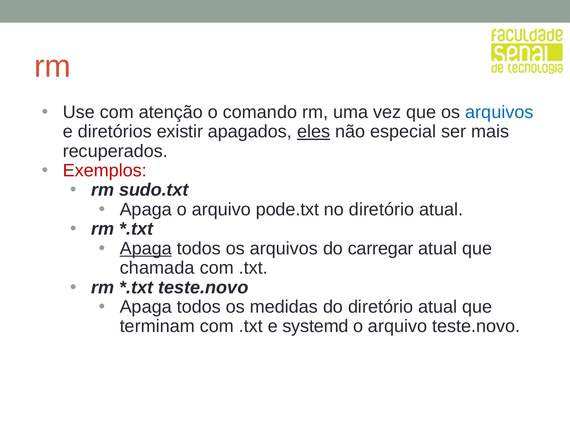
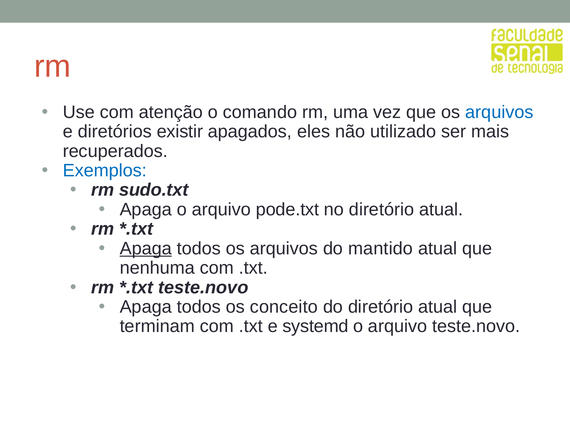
eles underline: present -> none
especial: especial -> utilizado
Exemplos colour: red -> blue
carregar: carregar -> mantido
chamada: chamada -> nenhuma
medidas: medidas -> conceito
